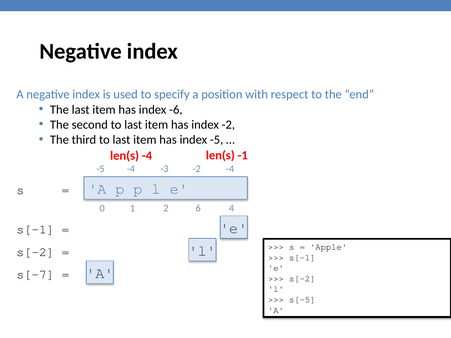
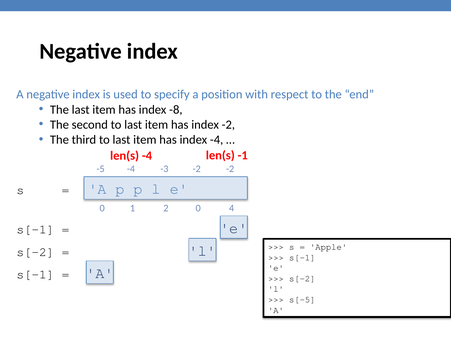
-6: -6 -> -8
index -5: -5 -> -4
-2 -4: -4 -> -2
1 6: 6 -> 0
s[-7 at (35, 275): s[-7 -> s[-1
